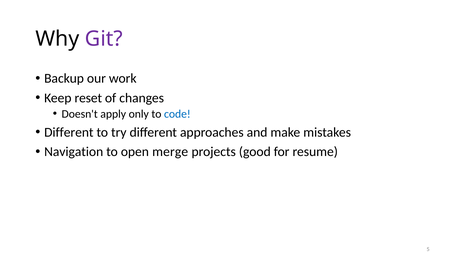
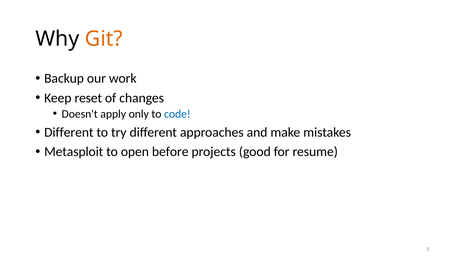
Git colour: purple -> orange
Navigation: Navigation -> Metasploit
merge: merge -> before
